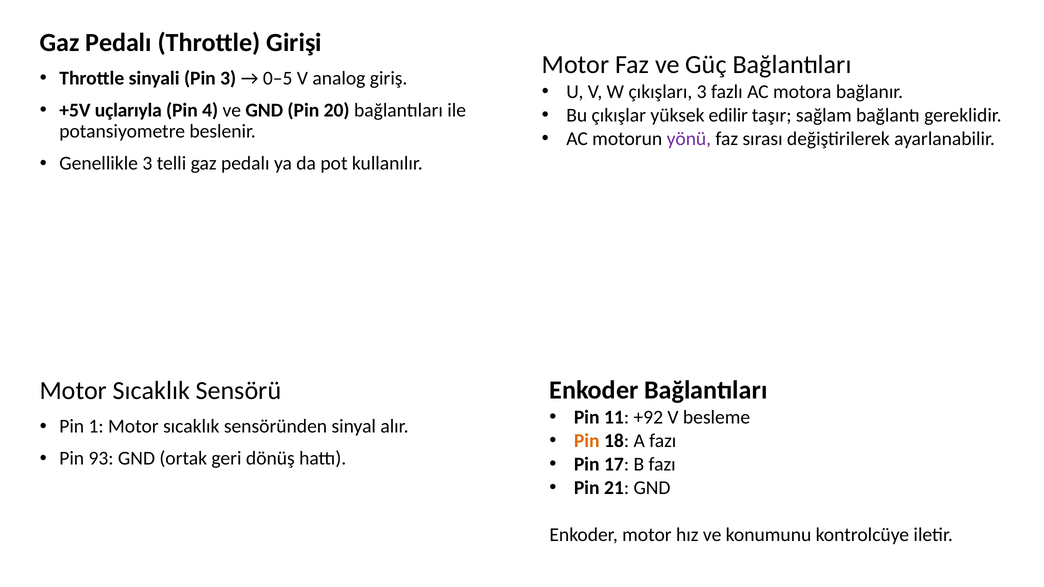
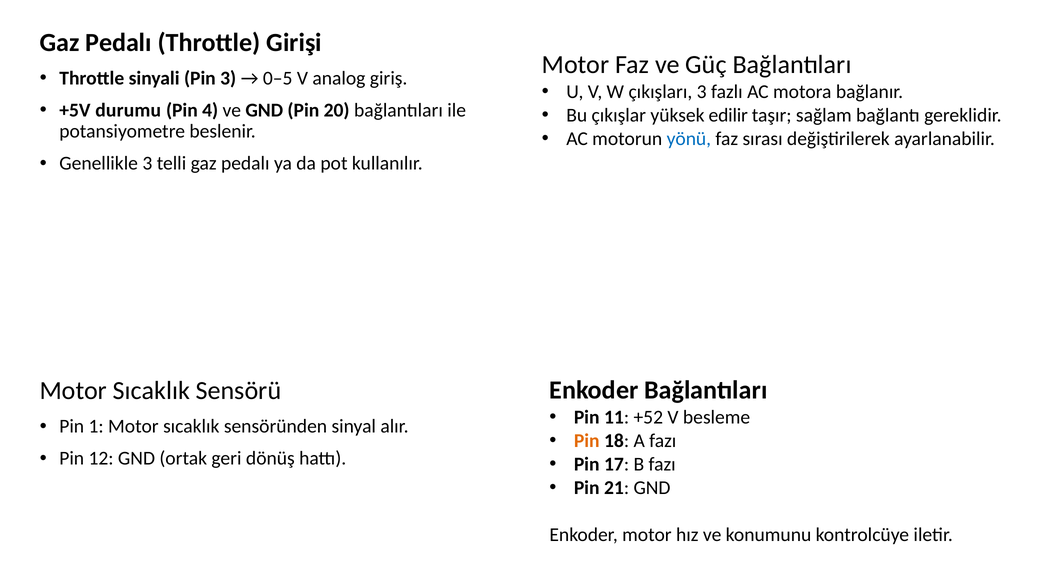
uçlarıyla: uçlarıyla -> durumu
yönü colour: purple -> blue
+92: +92 -> +52
93: 93 -> 12
